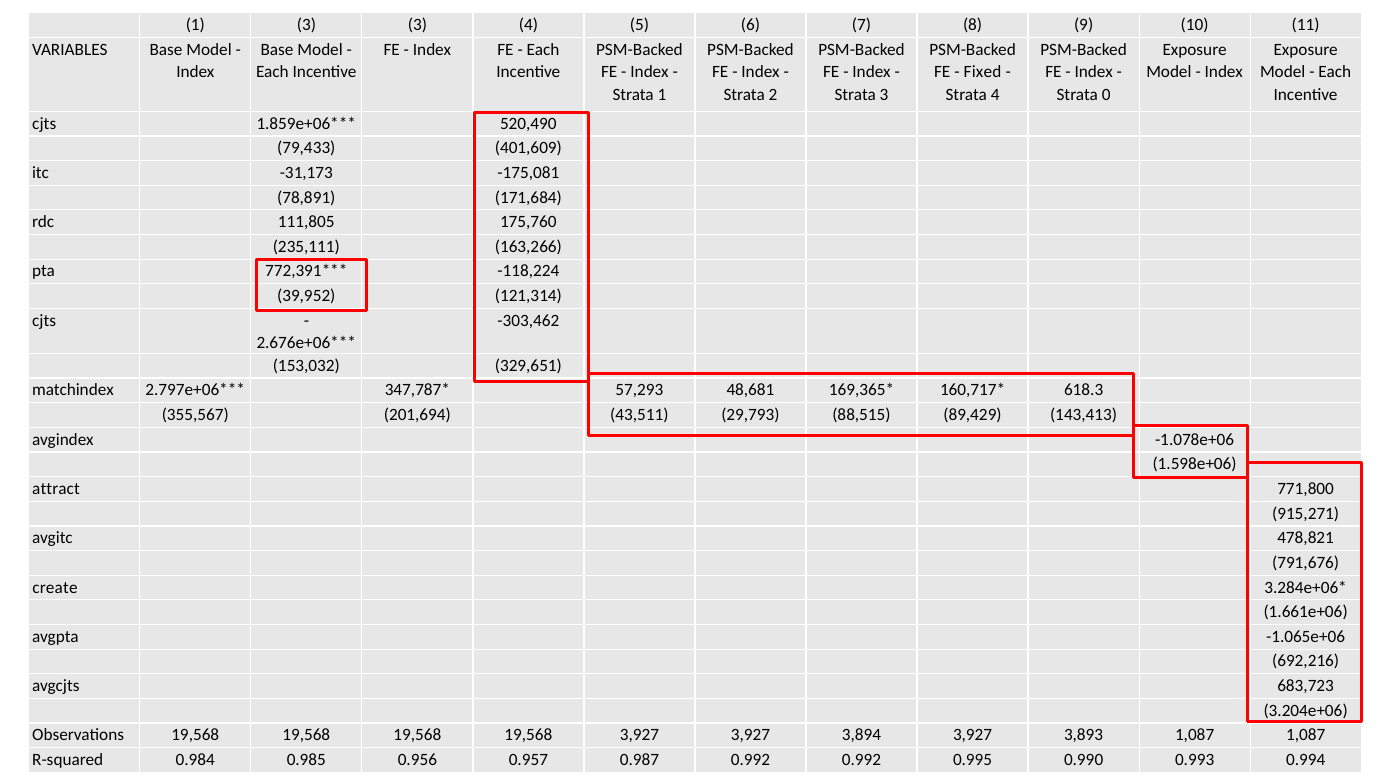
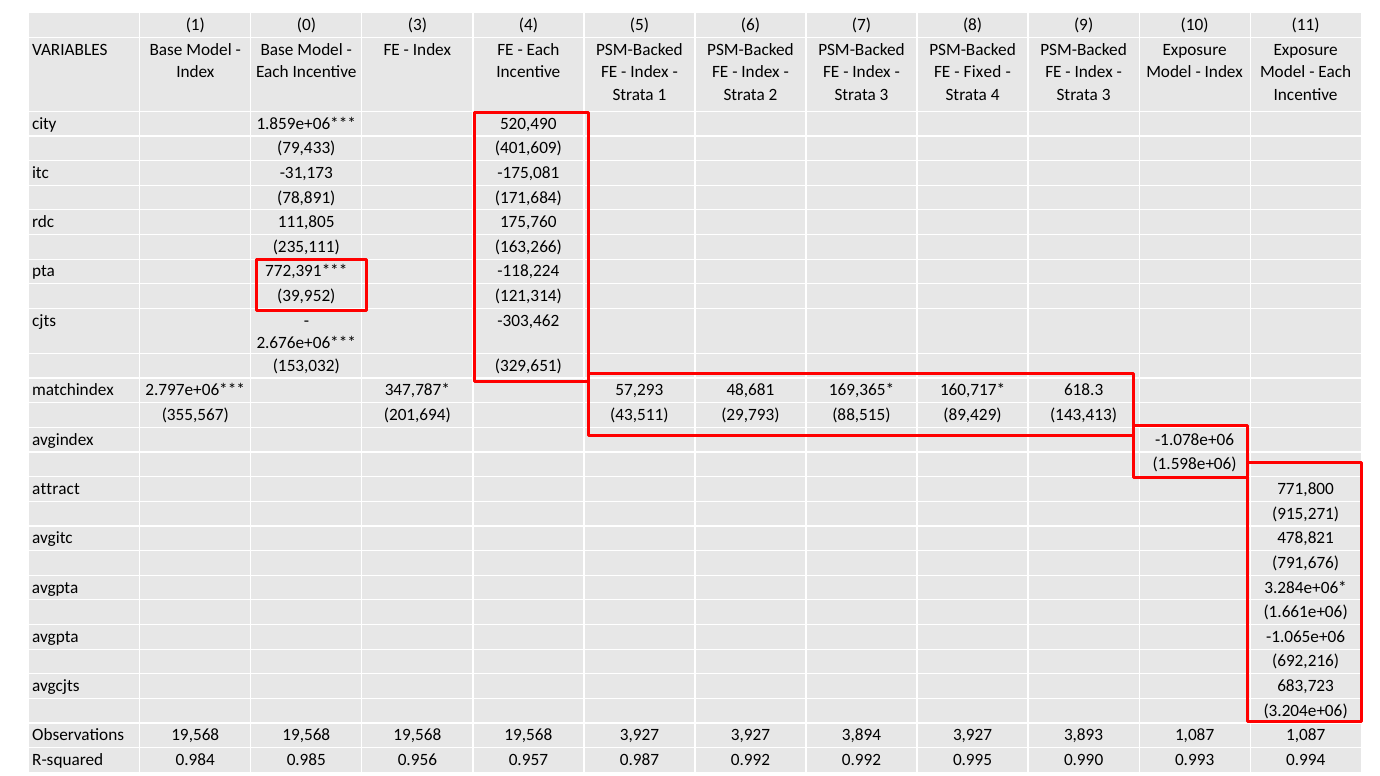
1 3: 3 -> 0
0 at (1106, 94): 0 -> 3
cjts at (44, 123): cjts -> city
create at (55, 588): create -> avgpta
